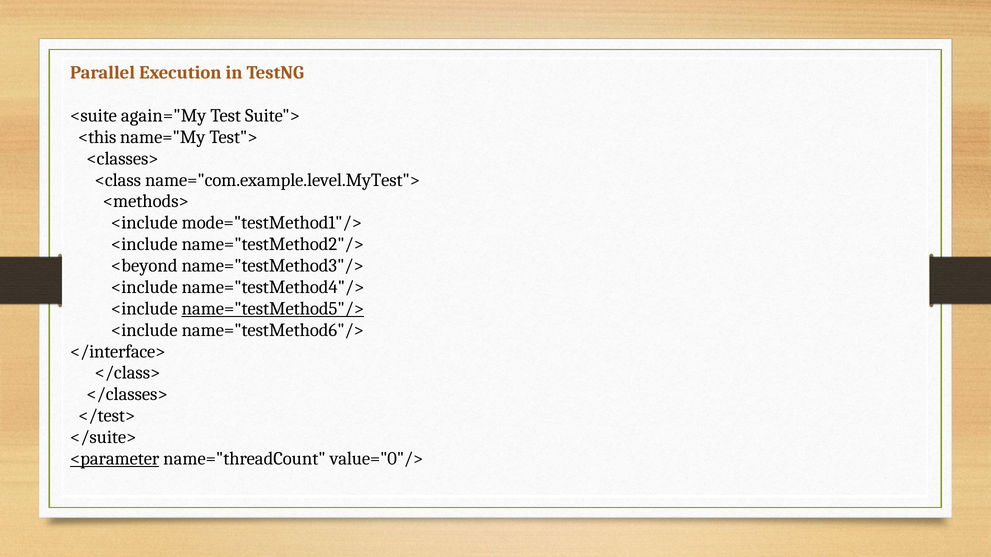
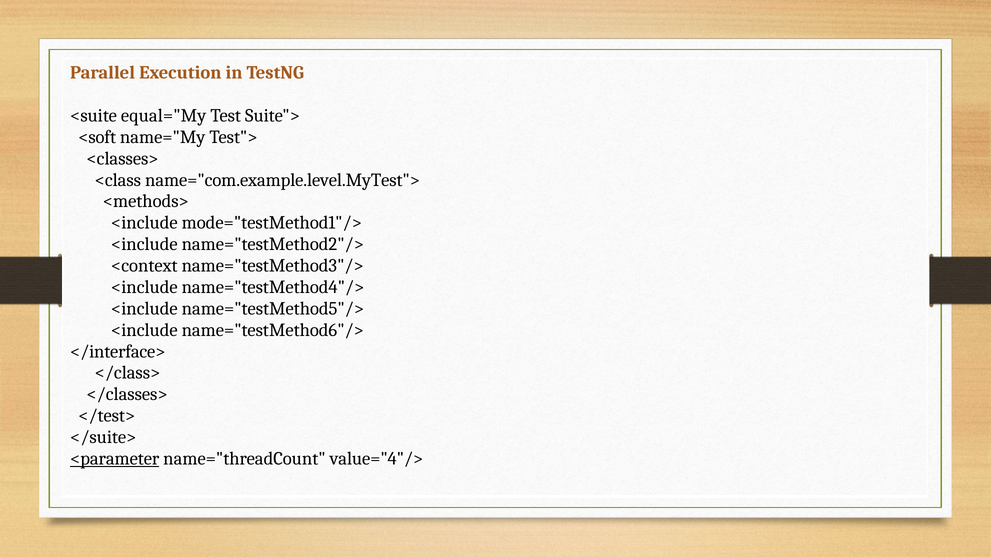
again="My: again="My -> equal="My
<this: <this -> <soft
<beyond: <beyond -> <context
name="testMethod5"/> underline: present -> none
value="0"/>: value="0"/> -> value="4"/>
